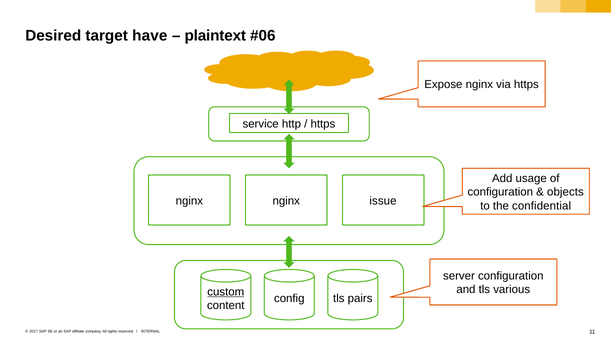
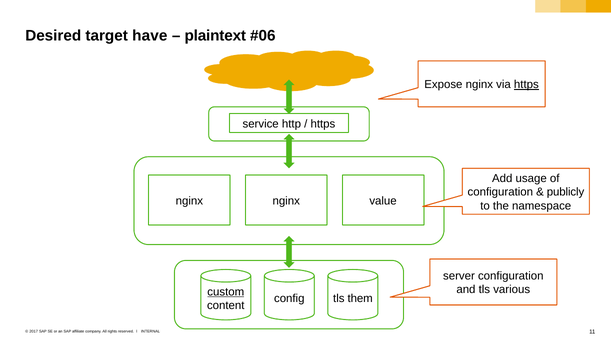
https at (526, 85) underline: none -> present
objects: objects -> publicly
issue: issue -> value
confidential: confidential -> namespace
pairs: pairs -> them
